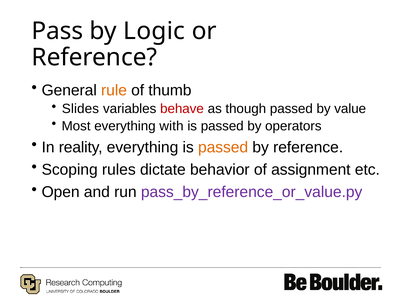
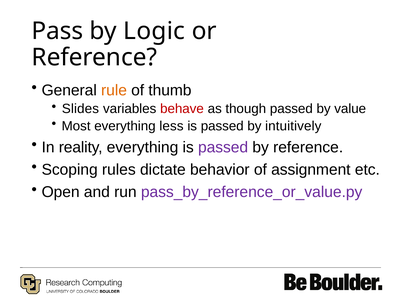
with: with -> less
operators: operators -> intuitively
passed at (223, 147) colour: orange -> purple
